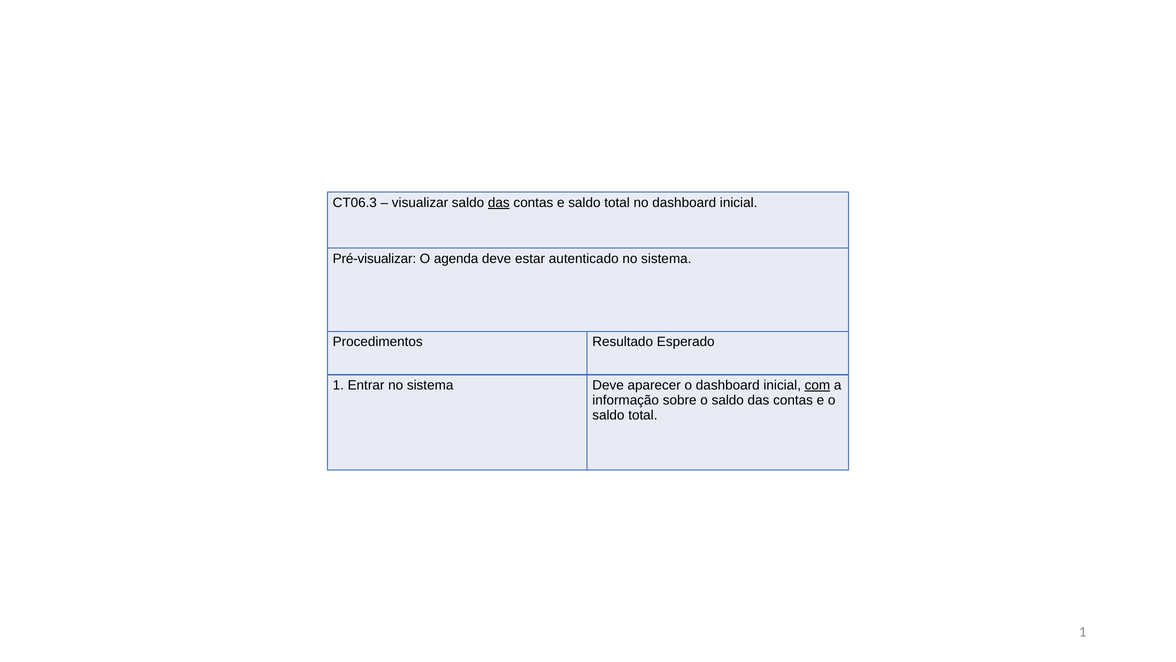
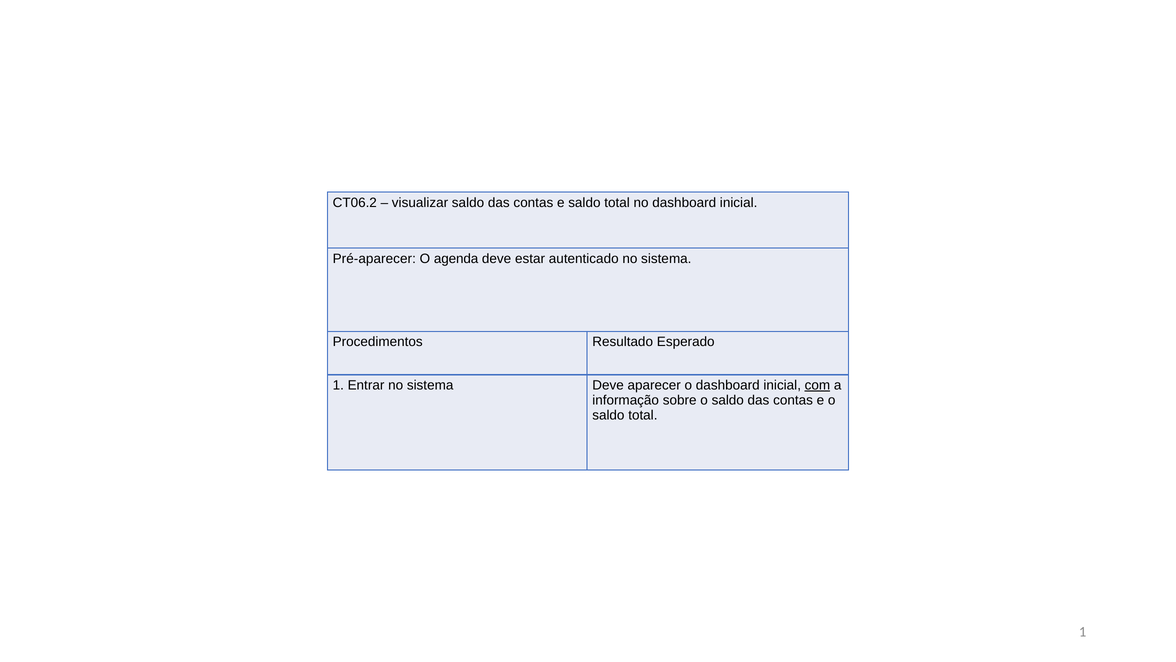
CT06.3: CT06.3 -> CT06.2
das at (499, 202) underline: present -> none
Pré-visualizar: Pré-visualizar -> Pré-aparecer
